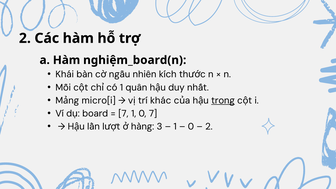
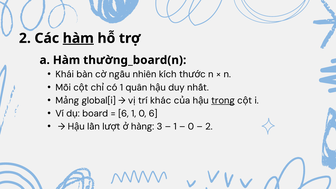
hàm at (78, 38) underline: none -> present
nghiệm_board(n: nghiệm_board(n -> thường_board(n
micro[i: micro[i -> global[i
7 at (123, 114): 7 -> 6
0 7: 7 -> 6
